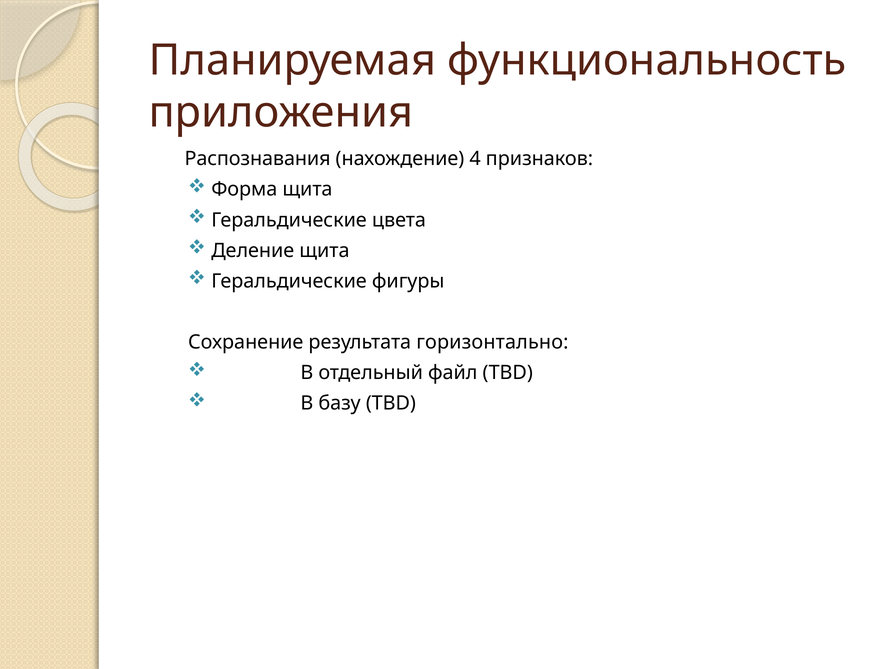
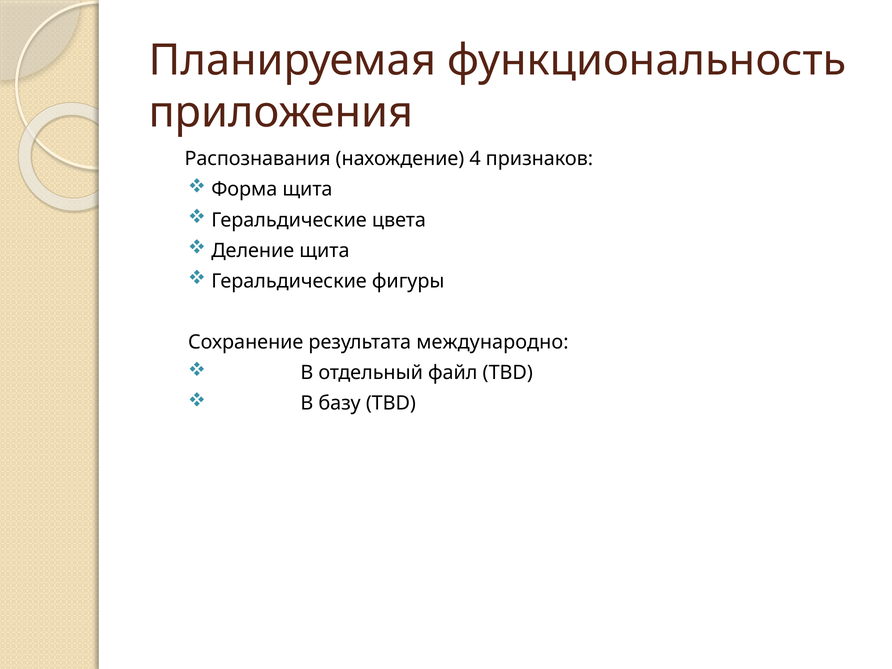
горизонтально: горизонтально -> международно
